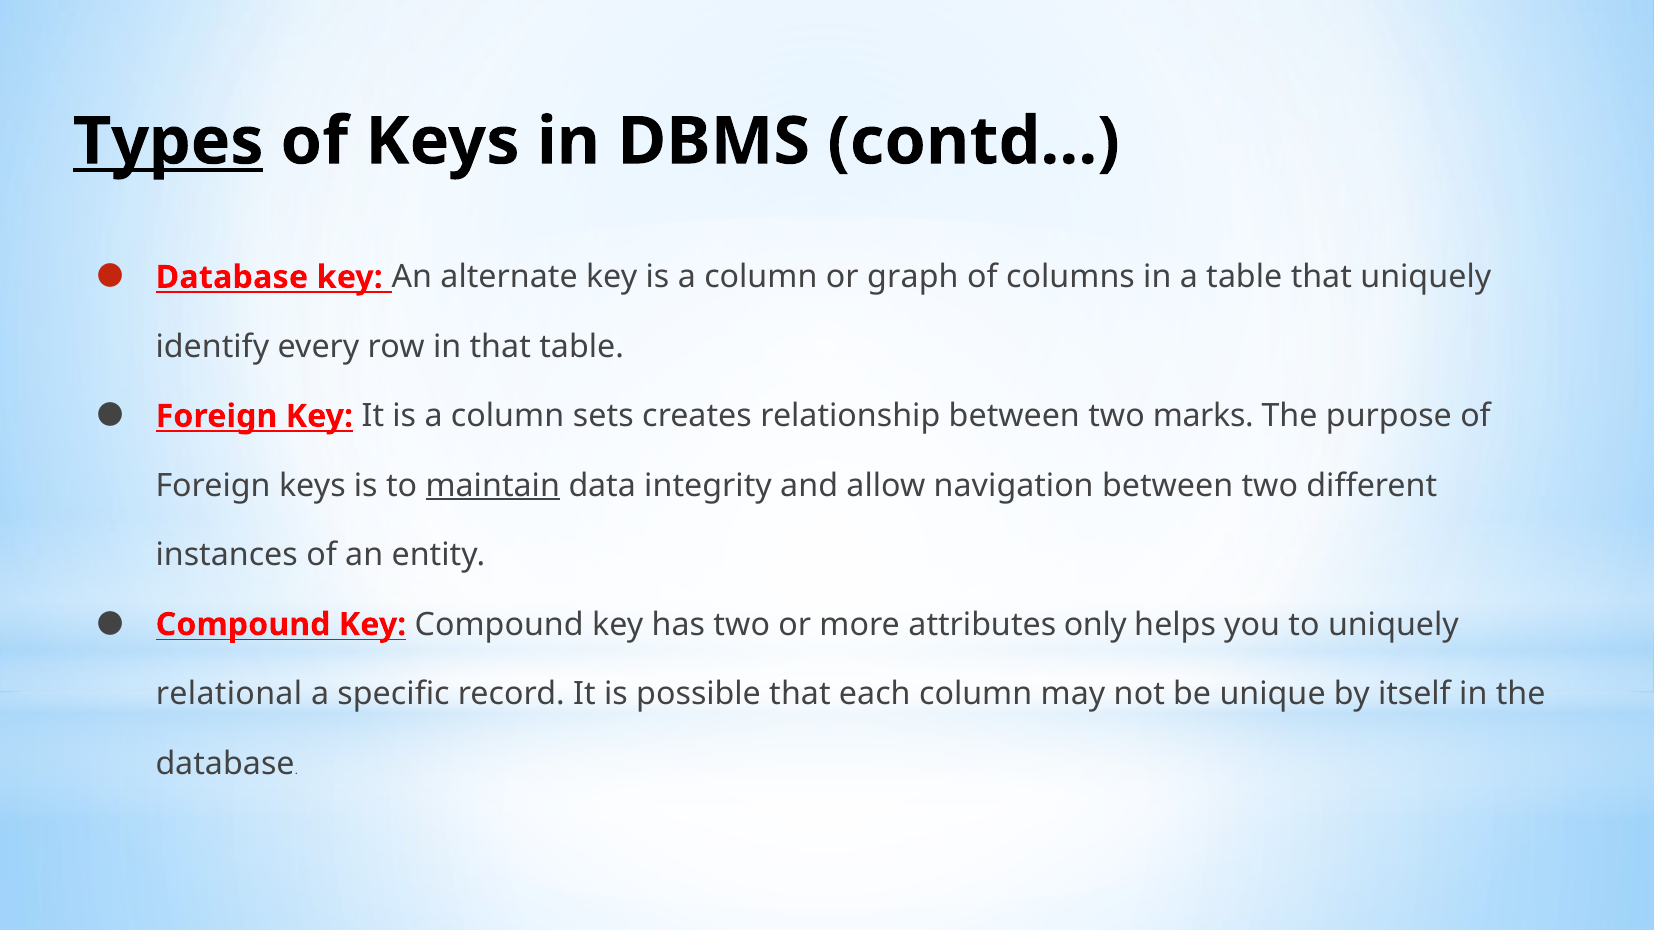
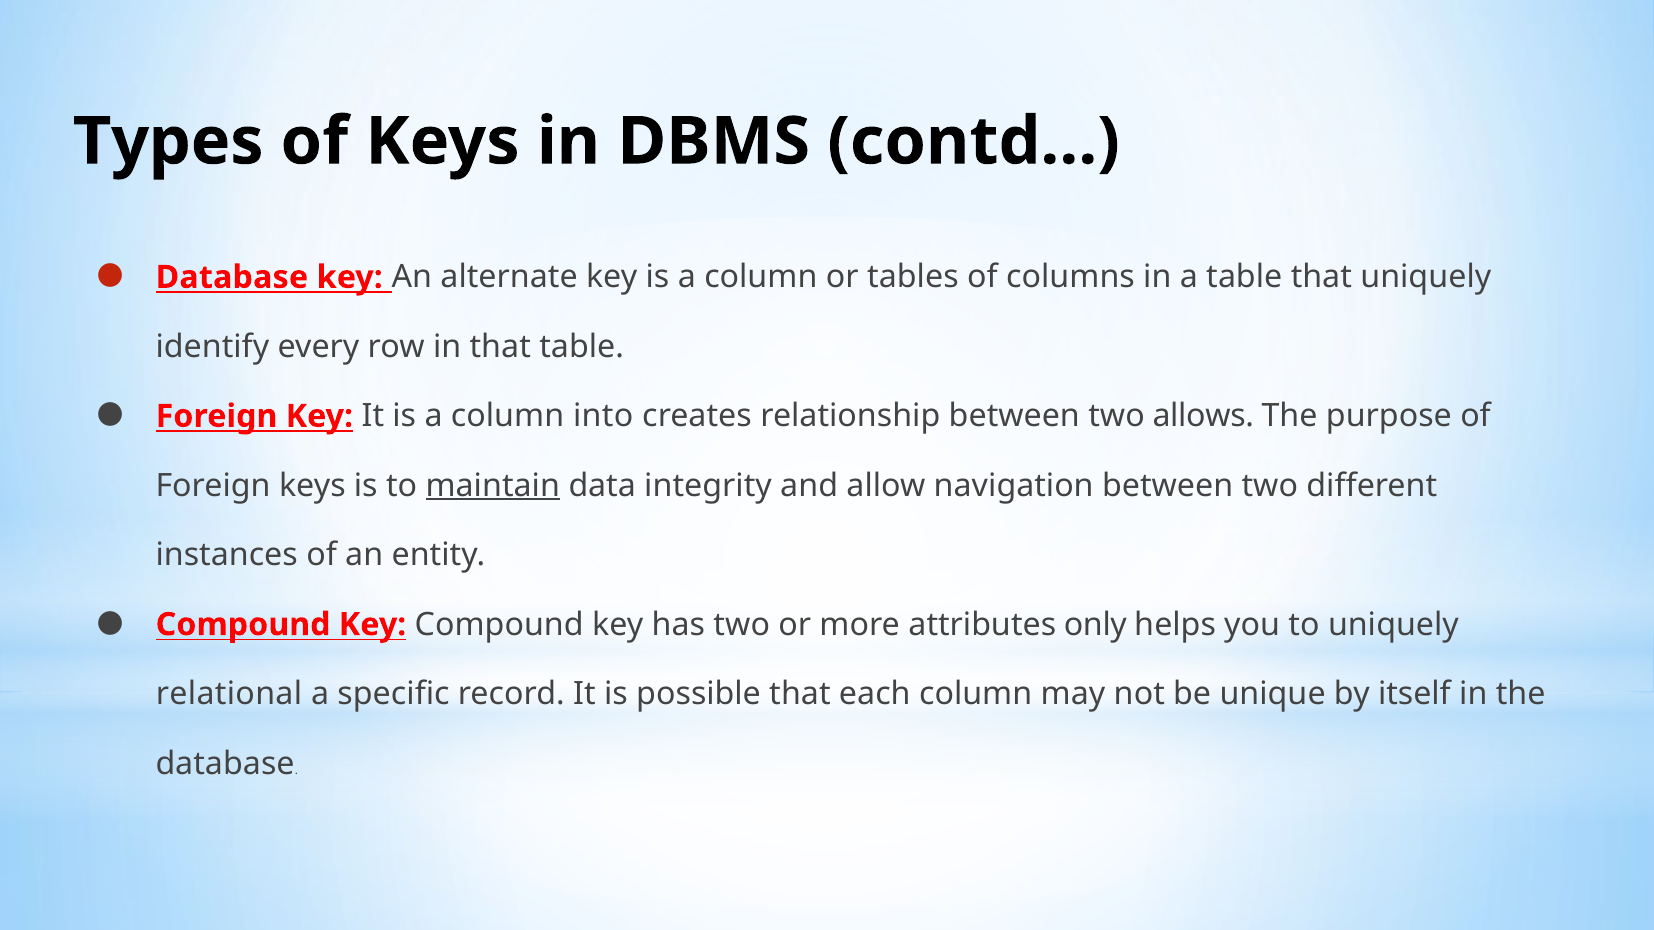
Types underline: present -> none
graph: graph -> tables
sets: sets -> into
marks: marks -> allows
